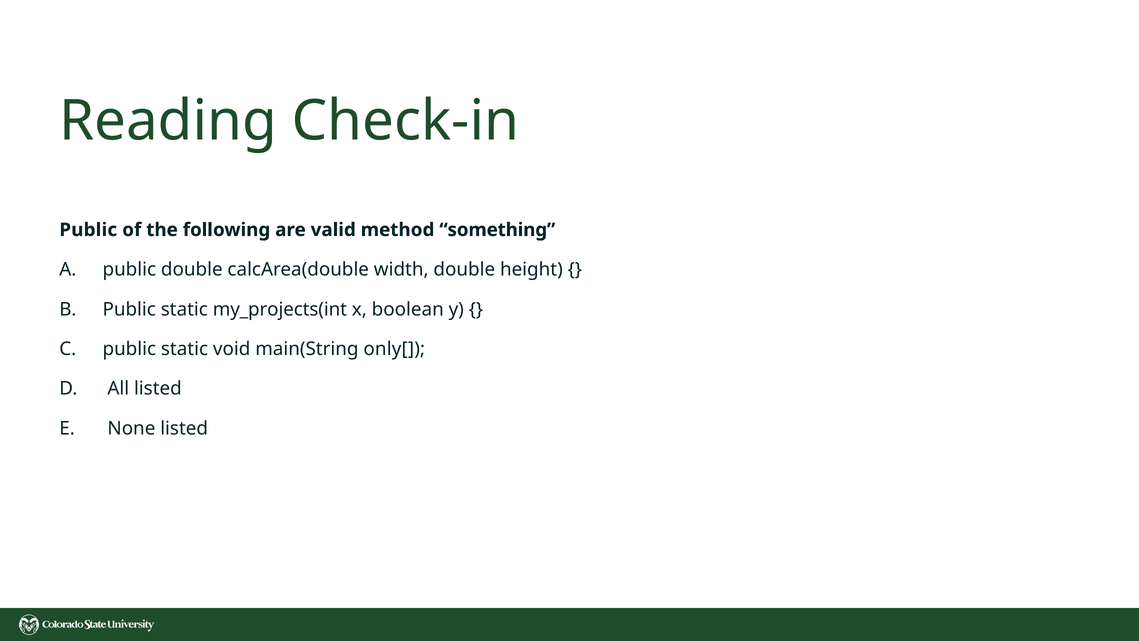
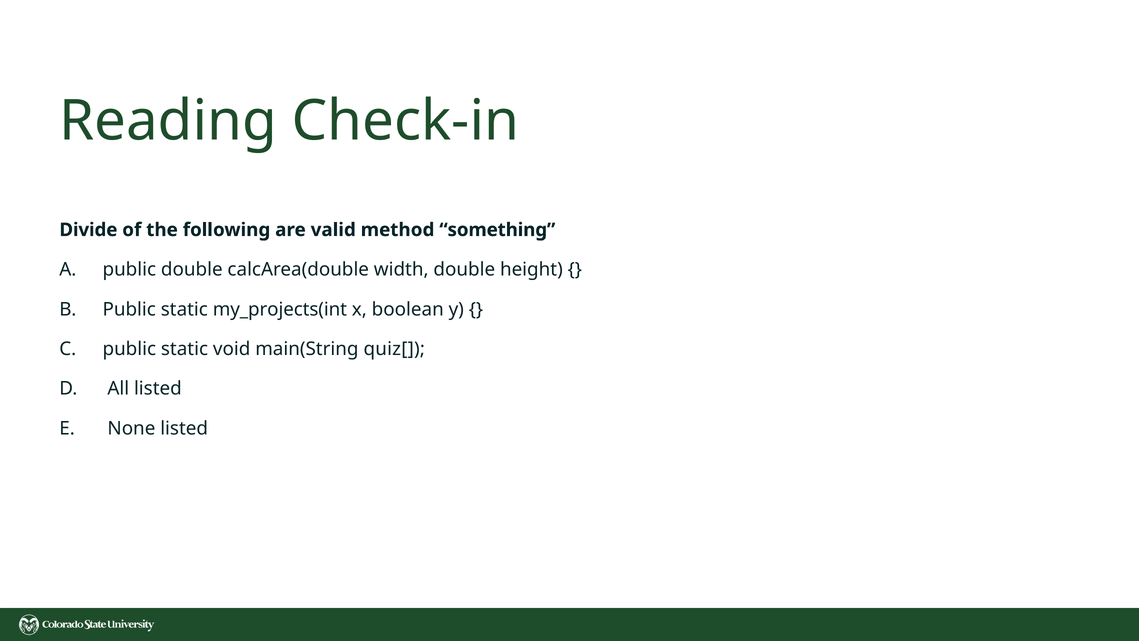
Public at (88, 230): Public -> Divide
only[: only[ -> quiz[
